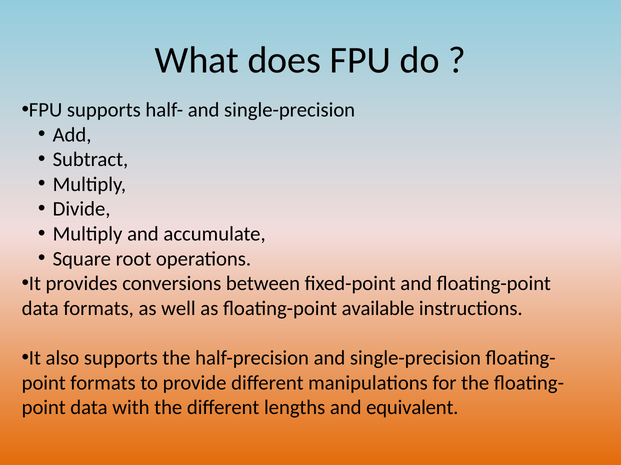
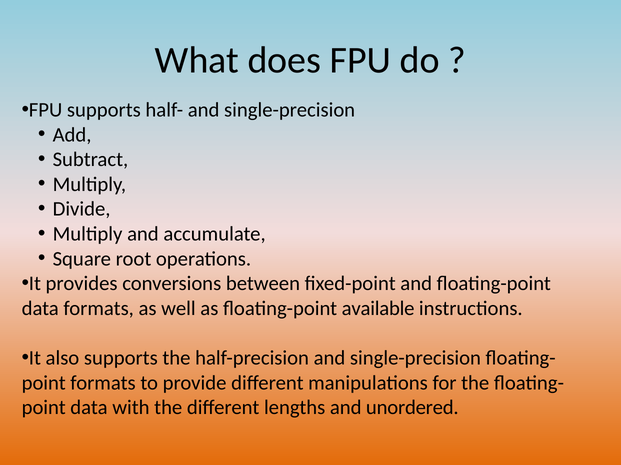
equivalent: equivalent -> unordered
